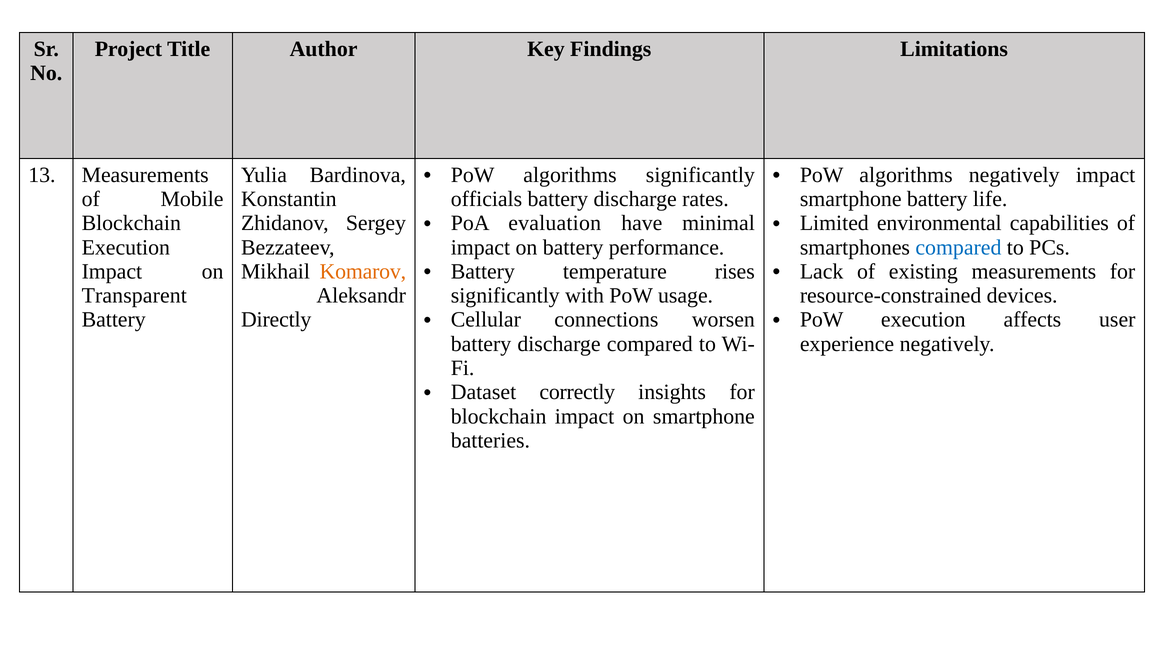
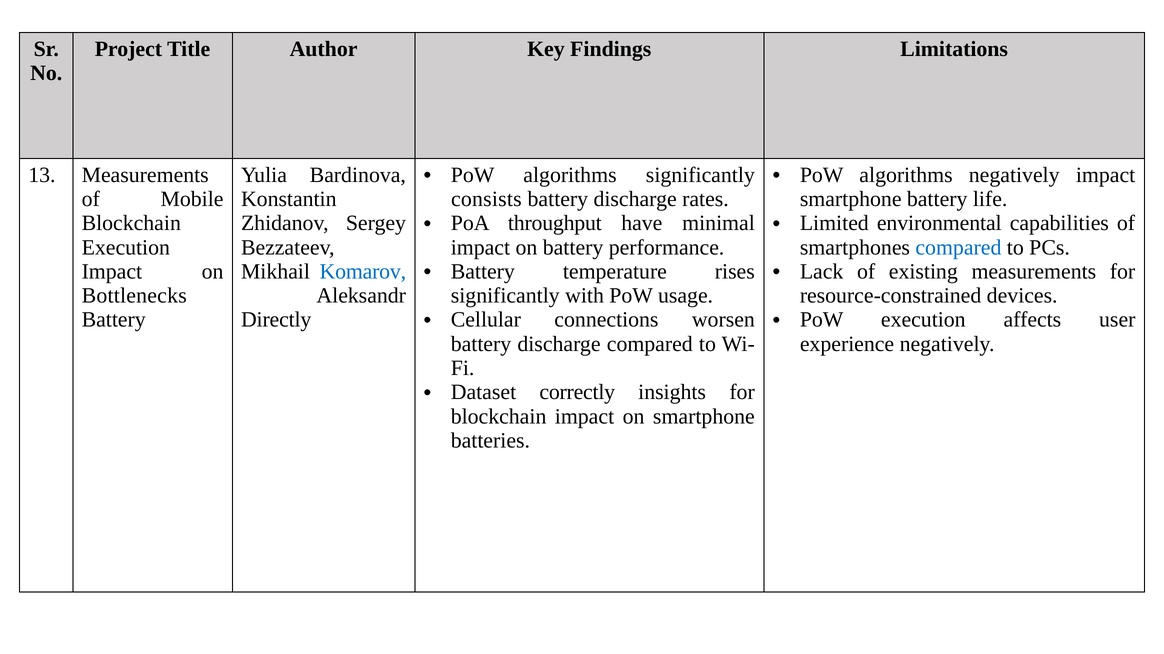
officials: officials -> consists
evaluation: evaluation -> throughput
Komarov colour: orange -> blue
Transparent: Transparent -> Bottlenecks
